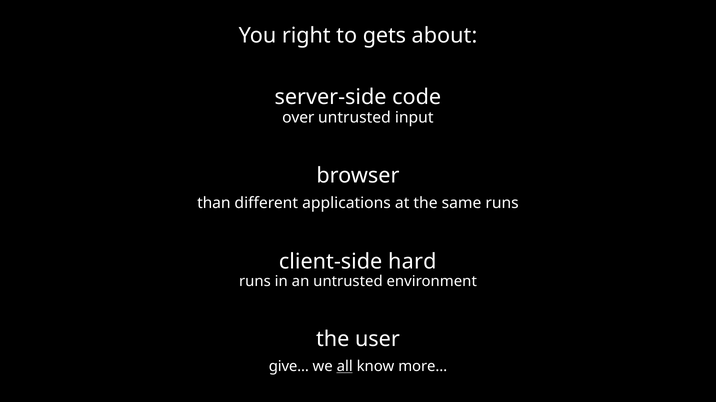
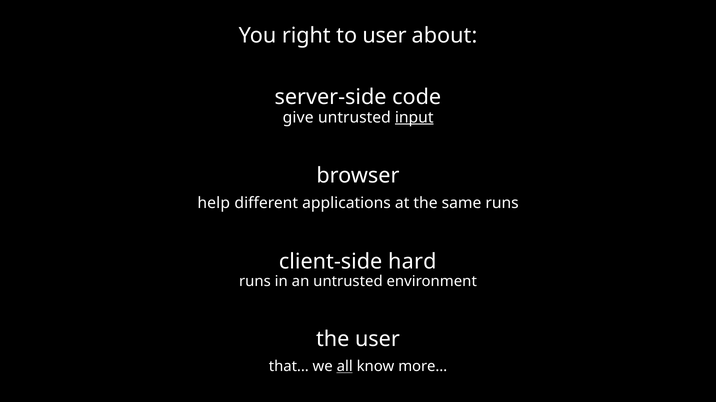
to gets: gets -> user
over: over -> give
input underline: none -> present
than: than -> help
give: give -> that
